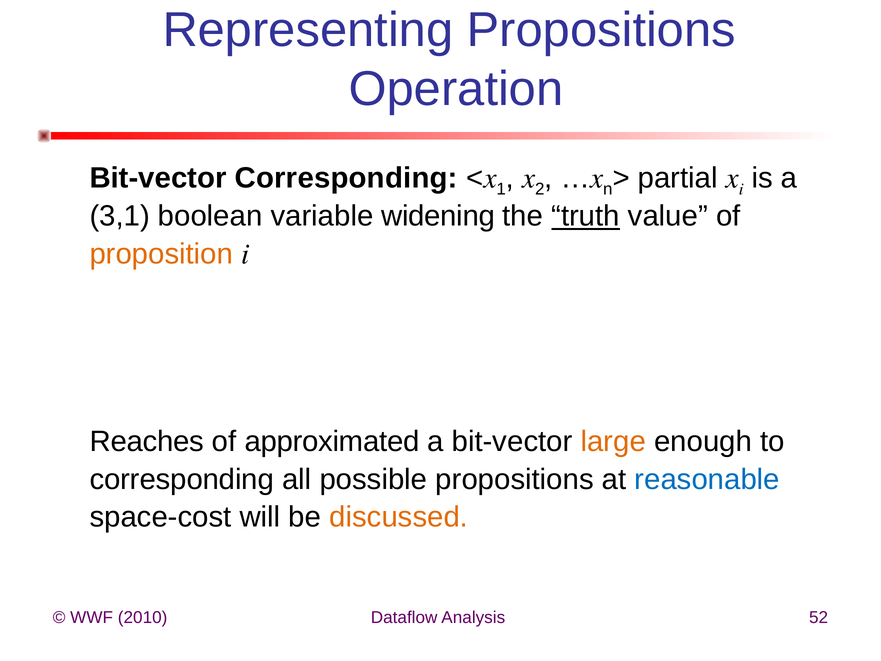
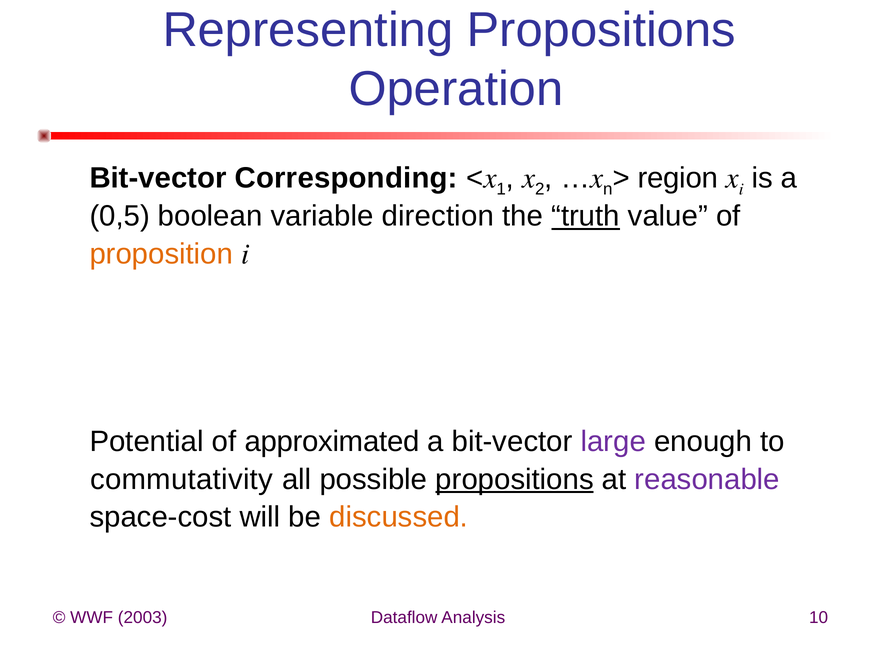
partial: partial -> region
3,1: 3,1 -> 0,5
widening: widening -> direction
Reaches: Reaches -> Potential
large colour: orange -> purple
corresponding at (182, 479): corresponding -> commutativity
propositions at (515, 479) underline: none -> present
reasonable colour: blue -> purple
2010: 2010 -> 2003
52: 52 -> 10
